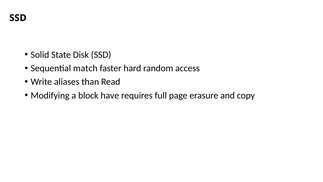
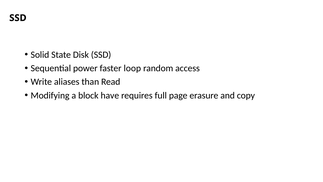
match: match -> power
hard: hard -> loop
